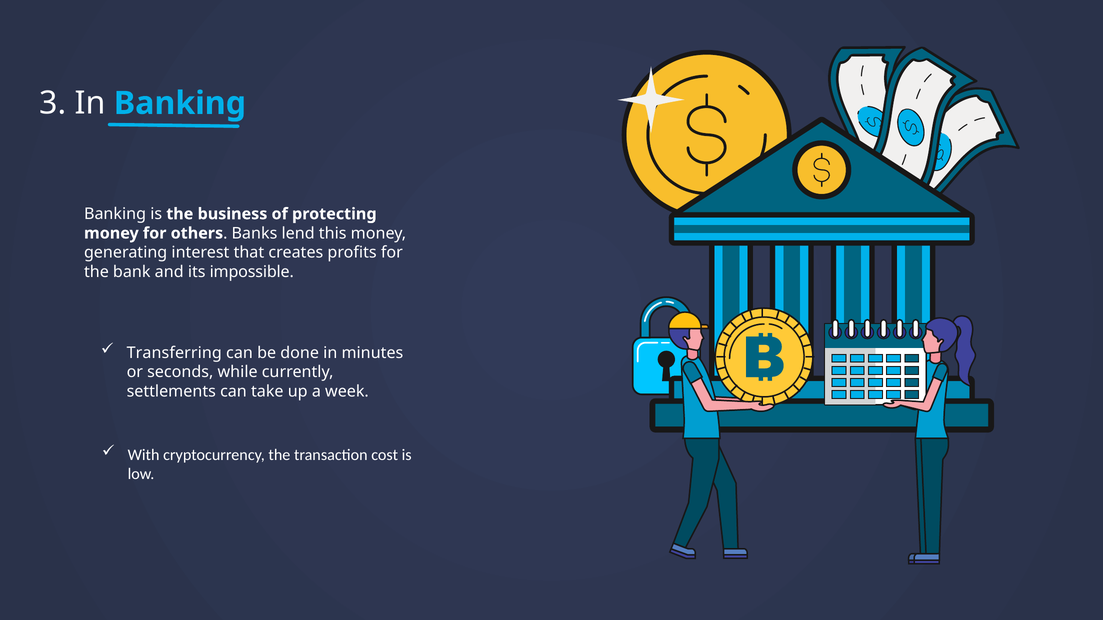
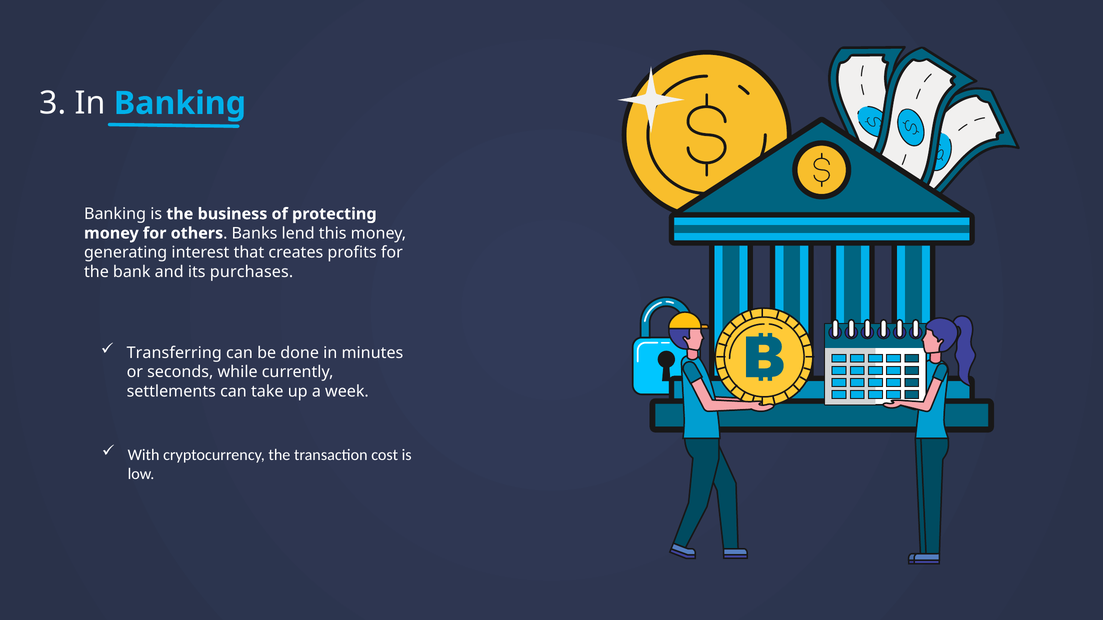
impossible: impossible -> purchases
